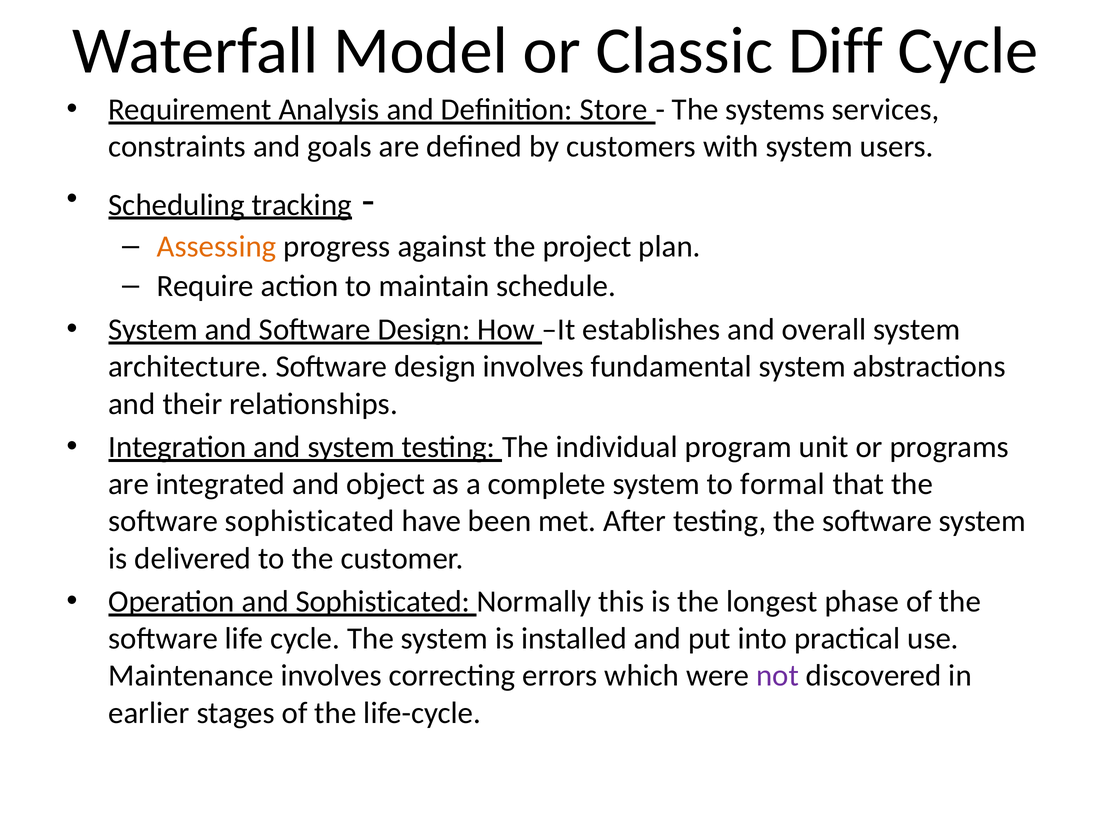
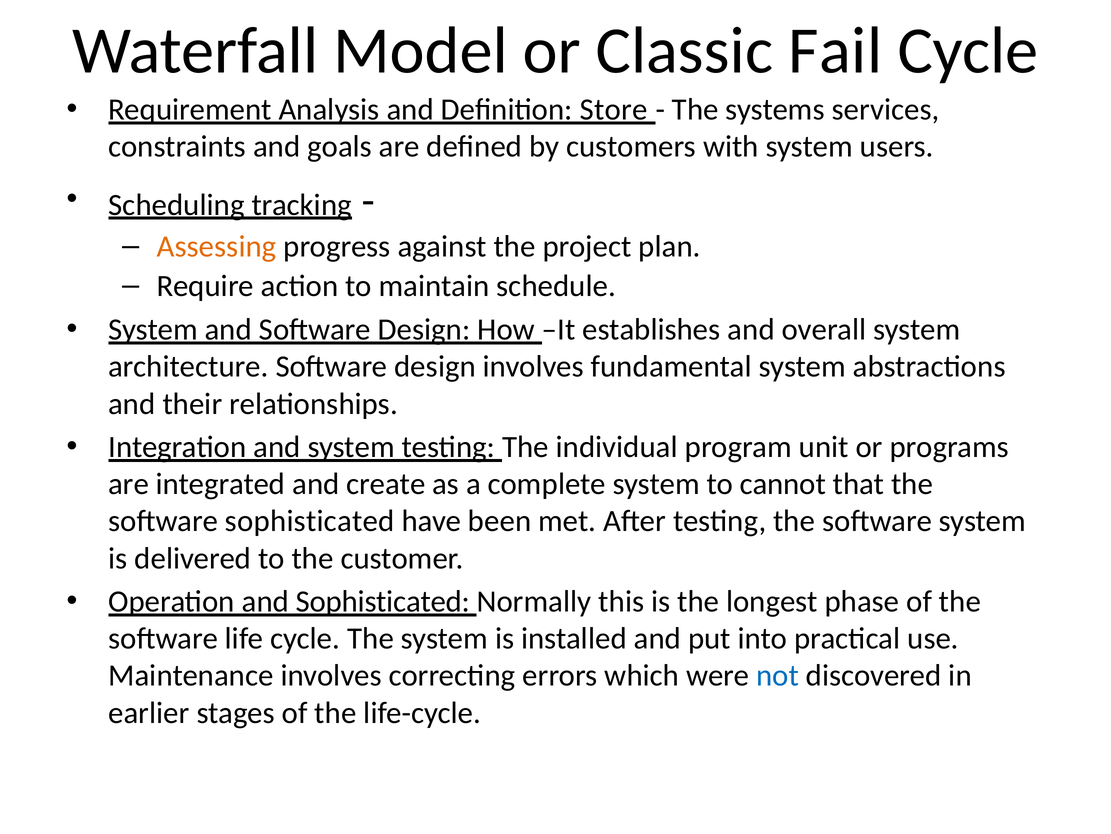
Diff: Diff -> Fail
object: object -> create
formal: formal -> cannot
not colour: purple -> blue
